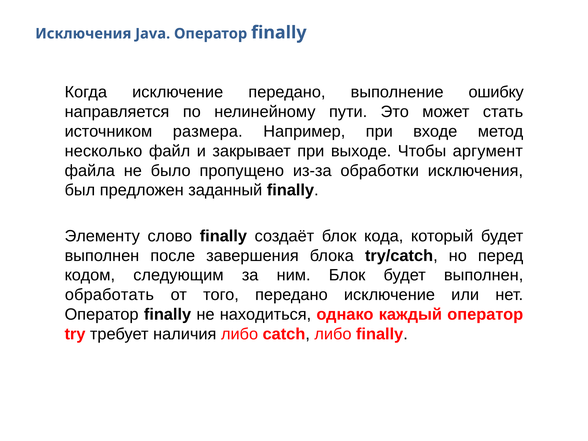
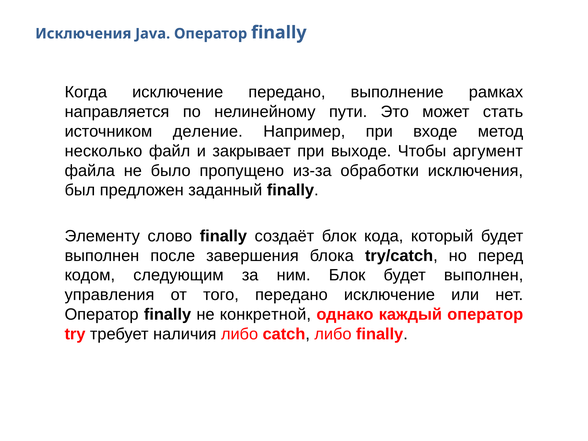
ошибку: ошибку -> рамках
размера: размера -> деление
обработать: обработать -> управления
находиться: находиться -> конкретной
